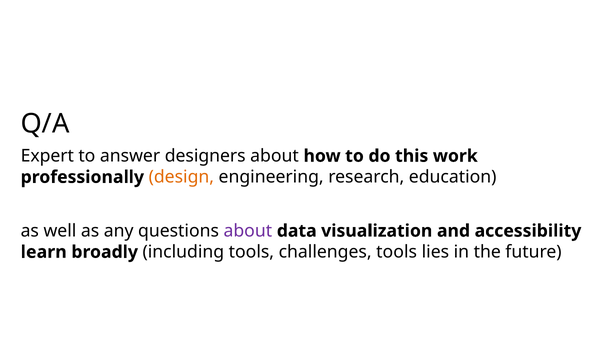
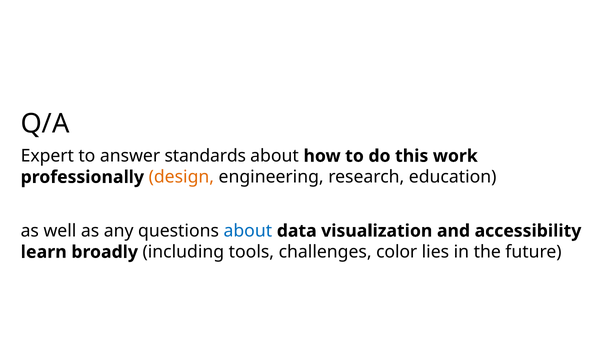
designers: designers -> standards
about at (248, 231) colour: purple -> blue
challenges tools: tools -> color
